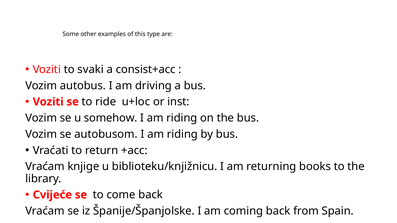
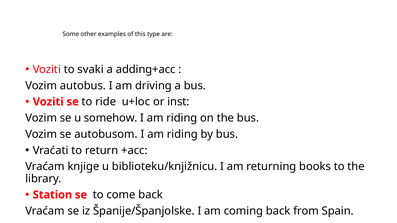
consist+acc: consist+acc -> adding+acc
Cvijeće: Cvijeće -> Station
